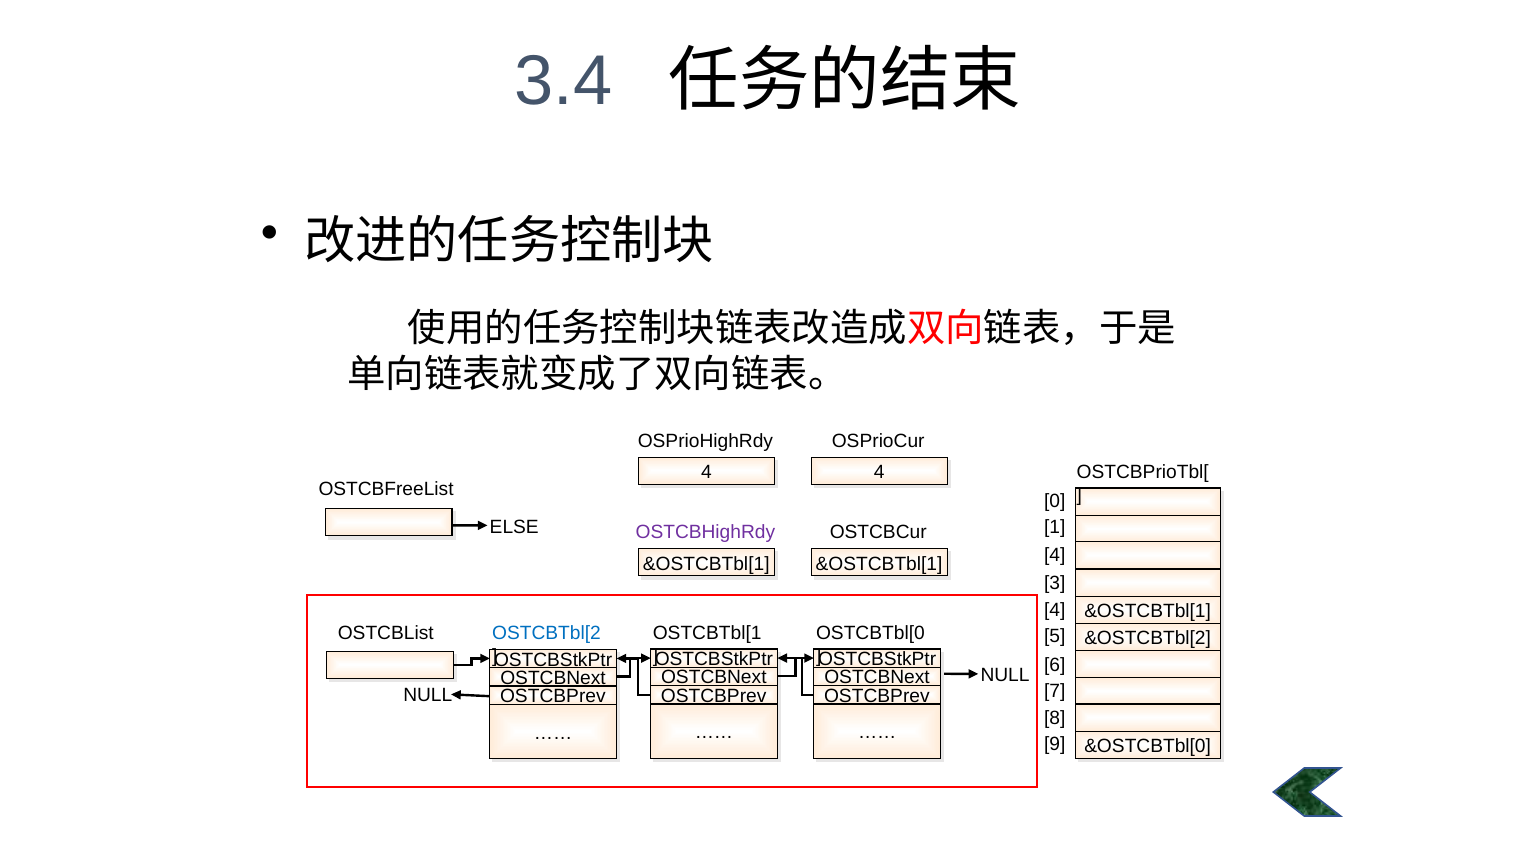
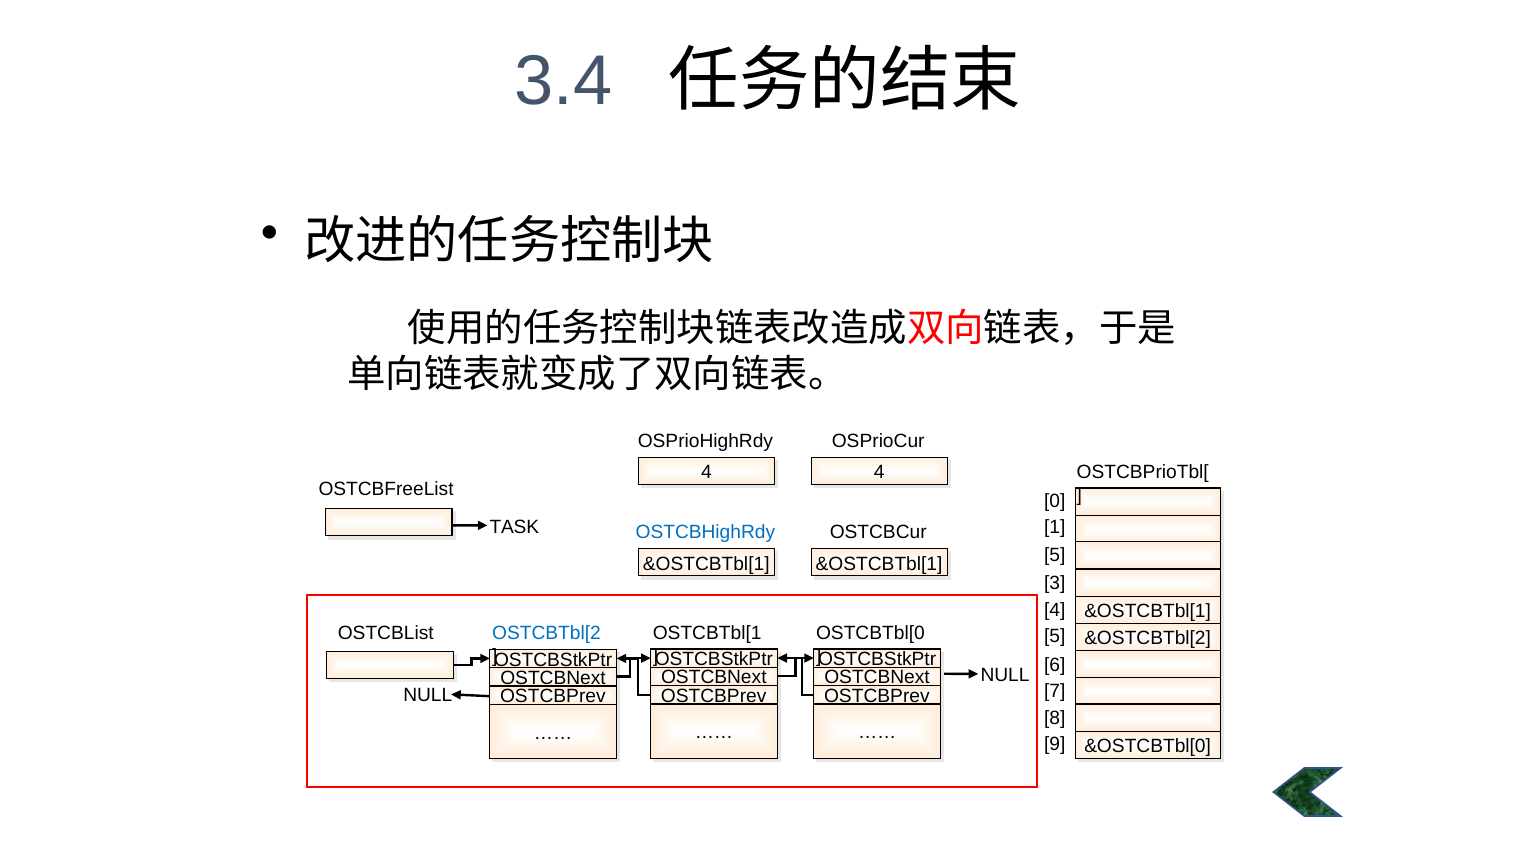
ELSE: ELSE -> TASK
OSTCBHighRdy colour: purple -> blue
4 at (1055, 555): 4 -> 5
